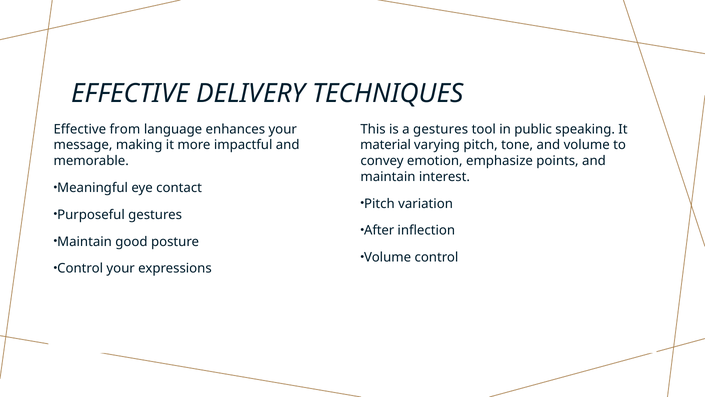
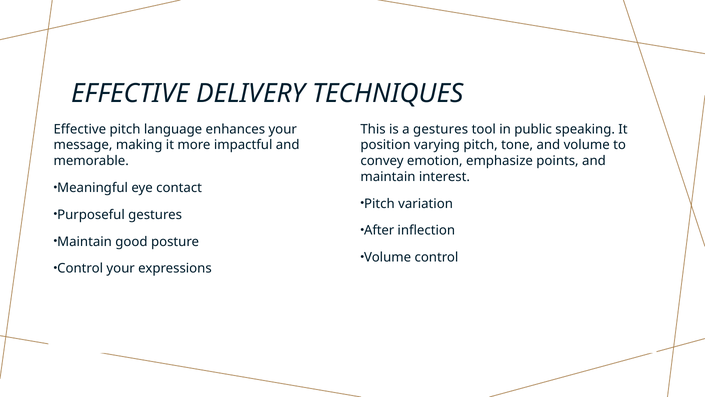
Effective from: from -> pitch
material: material -> position
